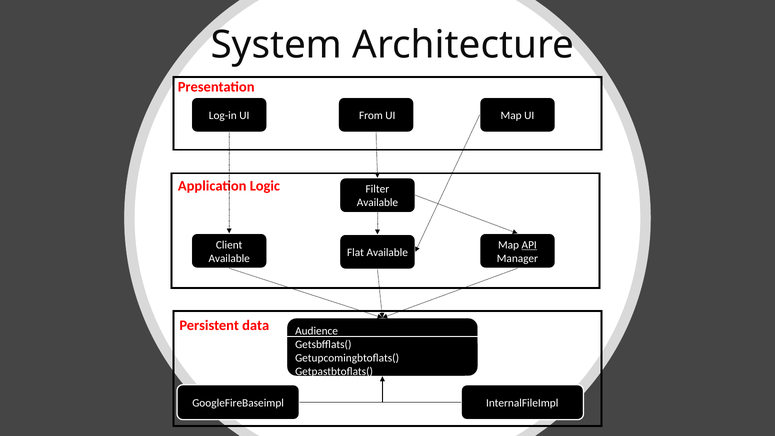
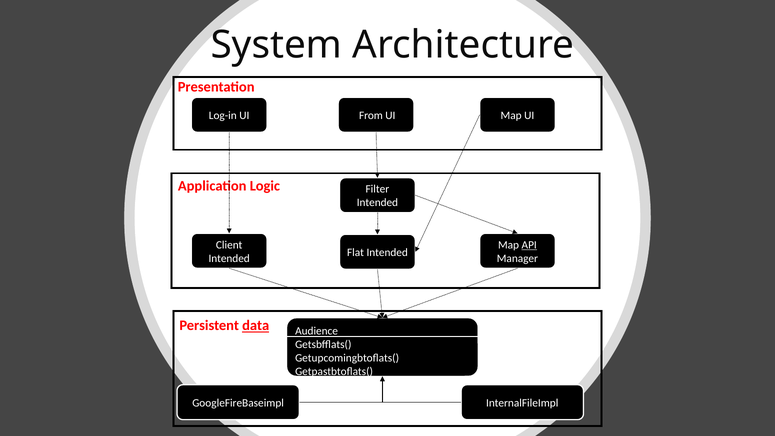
Available at (377, 203): Available -> Intended
Flat Available: Available -> Intended
Available at (229, 258): Available -> Intended
data underline: none -> present
